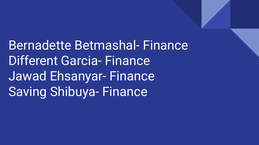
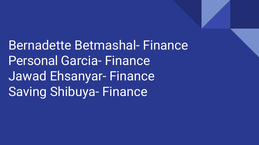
Different: Different -> Personal
